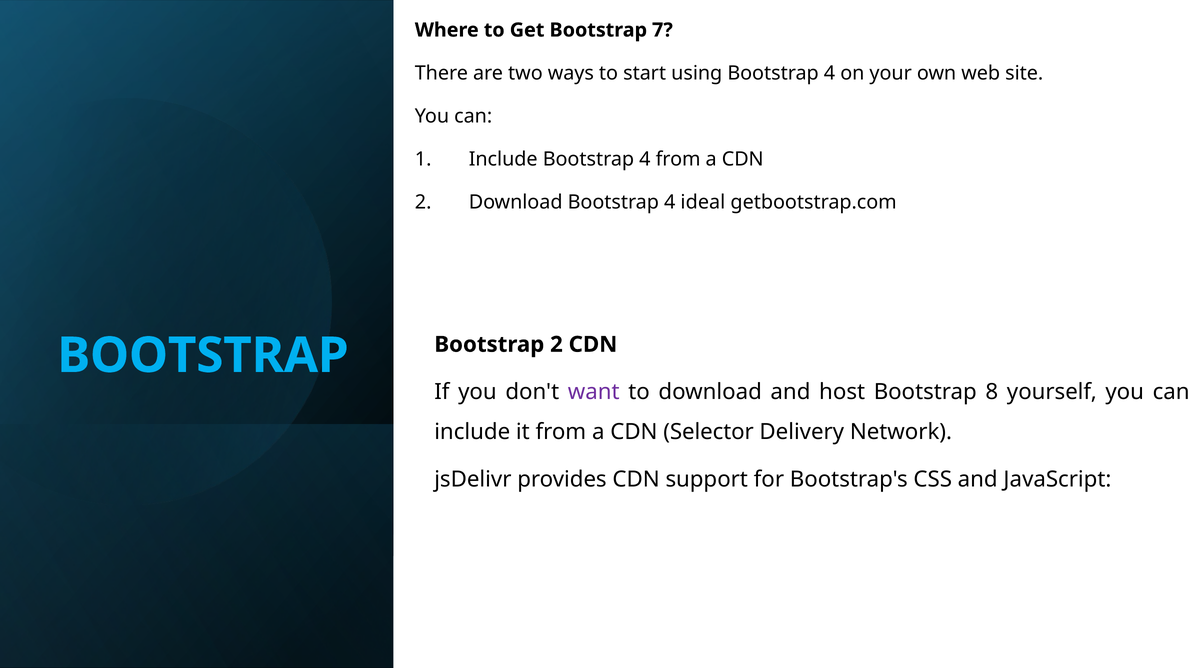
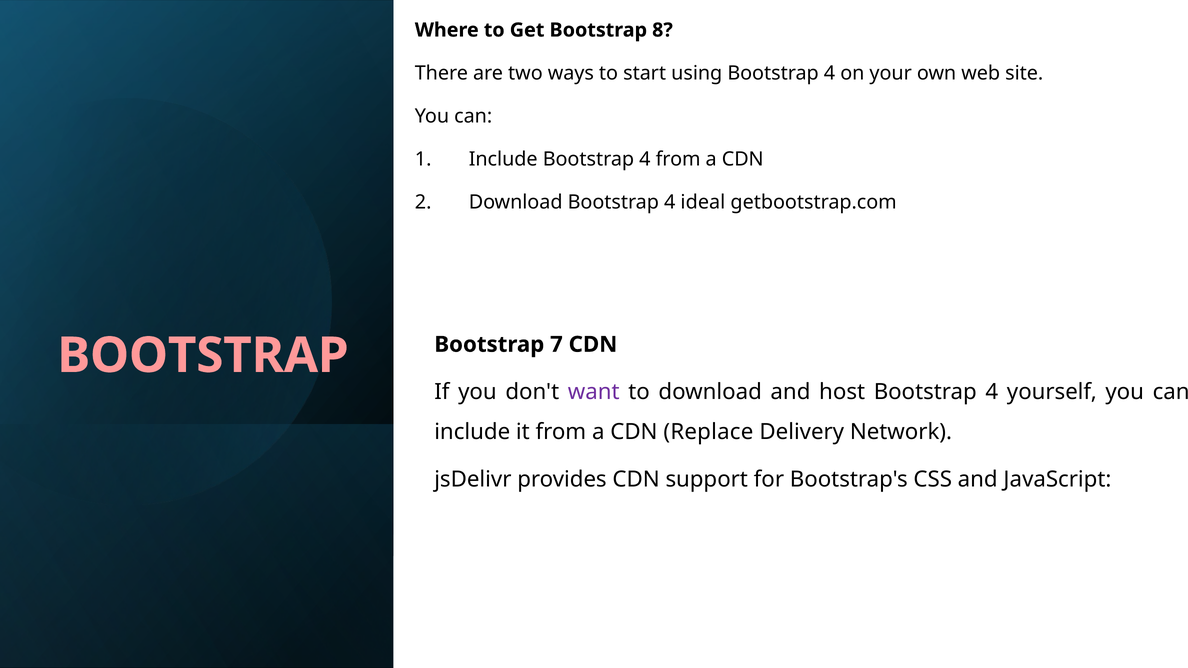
7: 7 -> 8
Bootstrap 2: 2 -> 7
BOOTSTRAP at (203, 356) colour: light blue -> pink
host Bootstrap 8: 8 -> 4
Selector: Selector -> Replace
